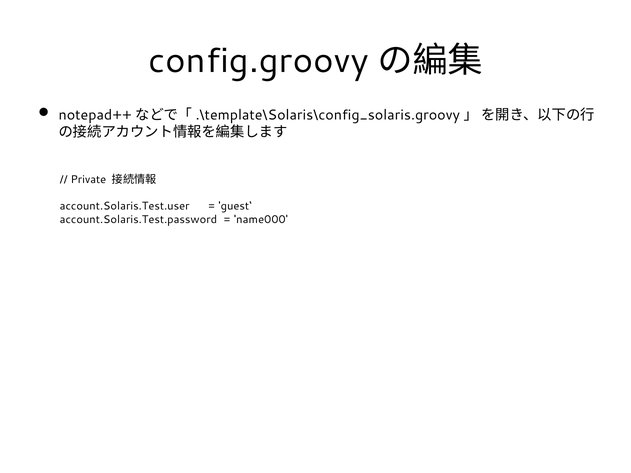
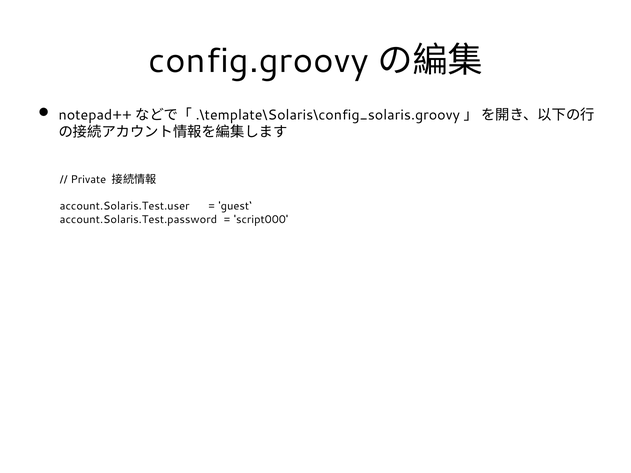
name000: name000 -> script000
